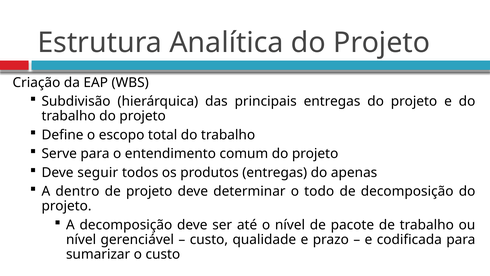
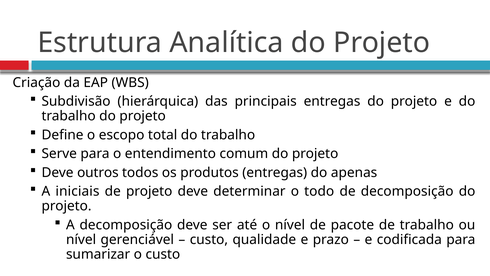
seguir: seguir -> outros
dentro: dentro -> iniciais
